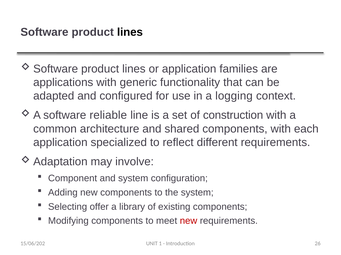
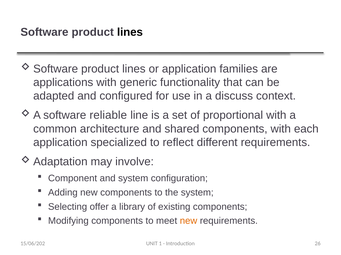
logging: logging -> discuss
construction: construction -> proportional
new at (189, 221) colour: red -> orange
